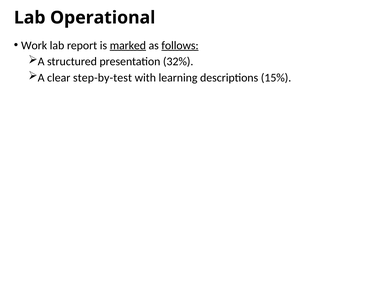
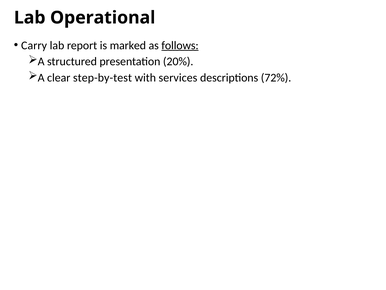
Work: Work -> Carry
marked underline: present -> none
32%: 32% -> 20%
learning: learning -> services
15%: 15% -> 72%
